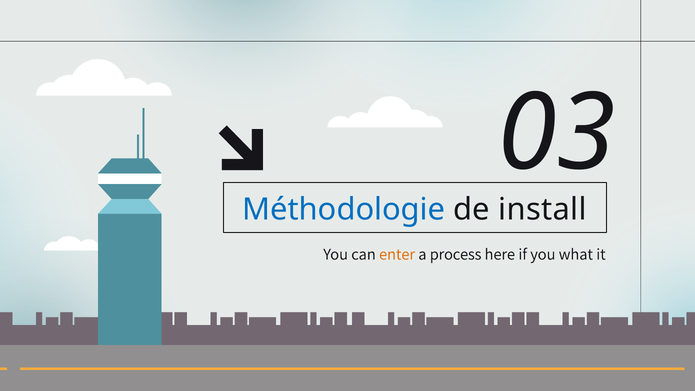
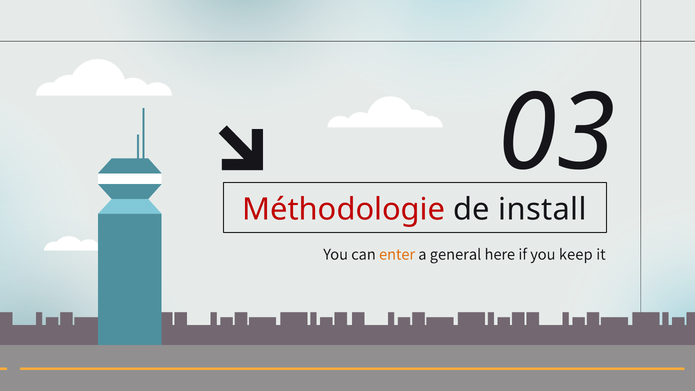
Méthodologie colour: blue -> red
process: process -> general
what: what -> keep
